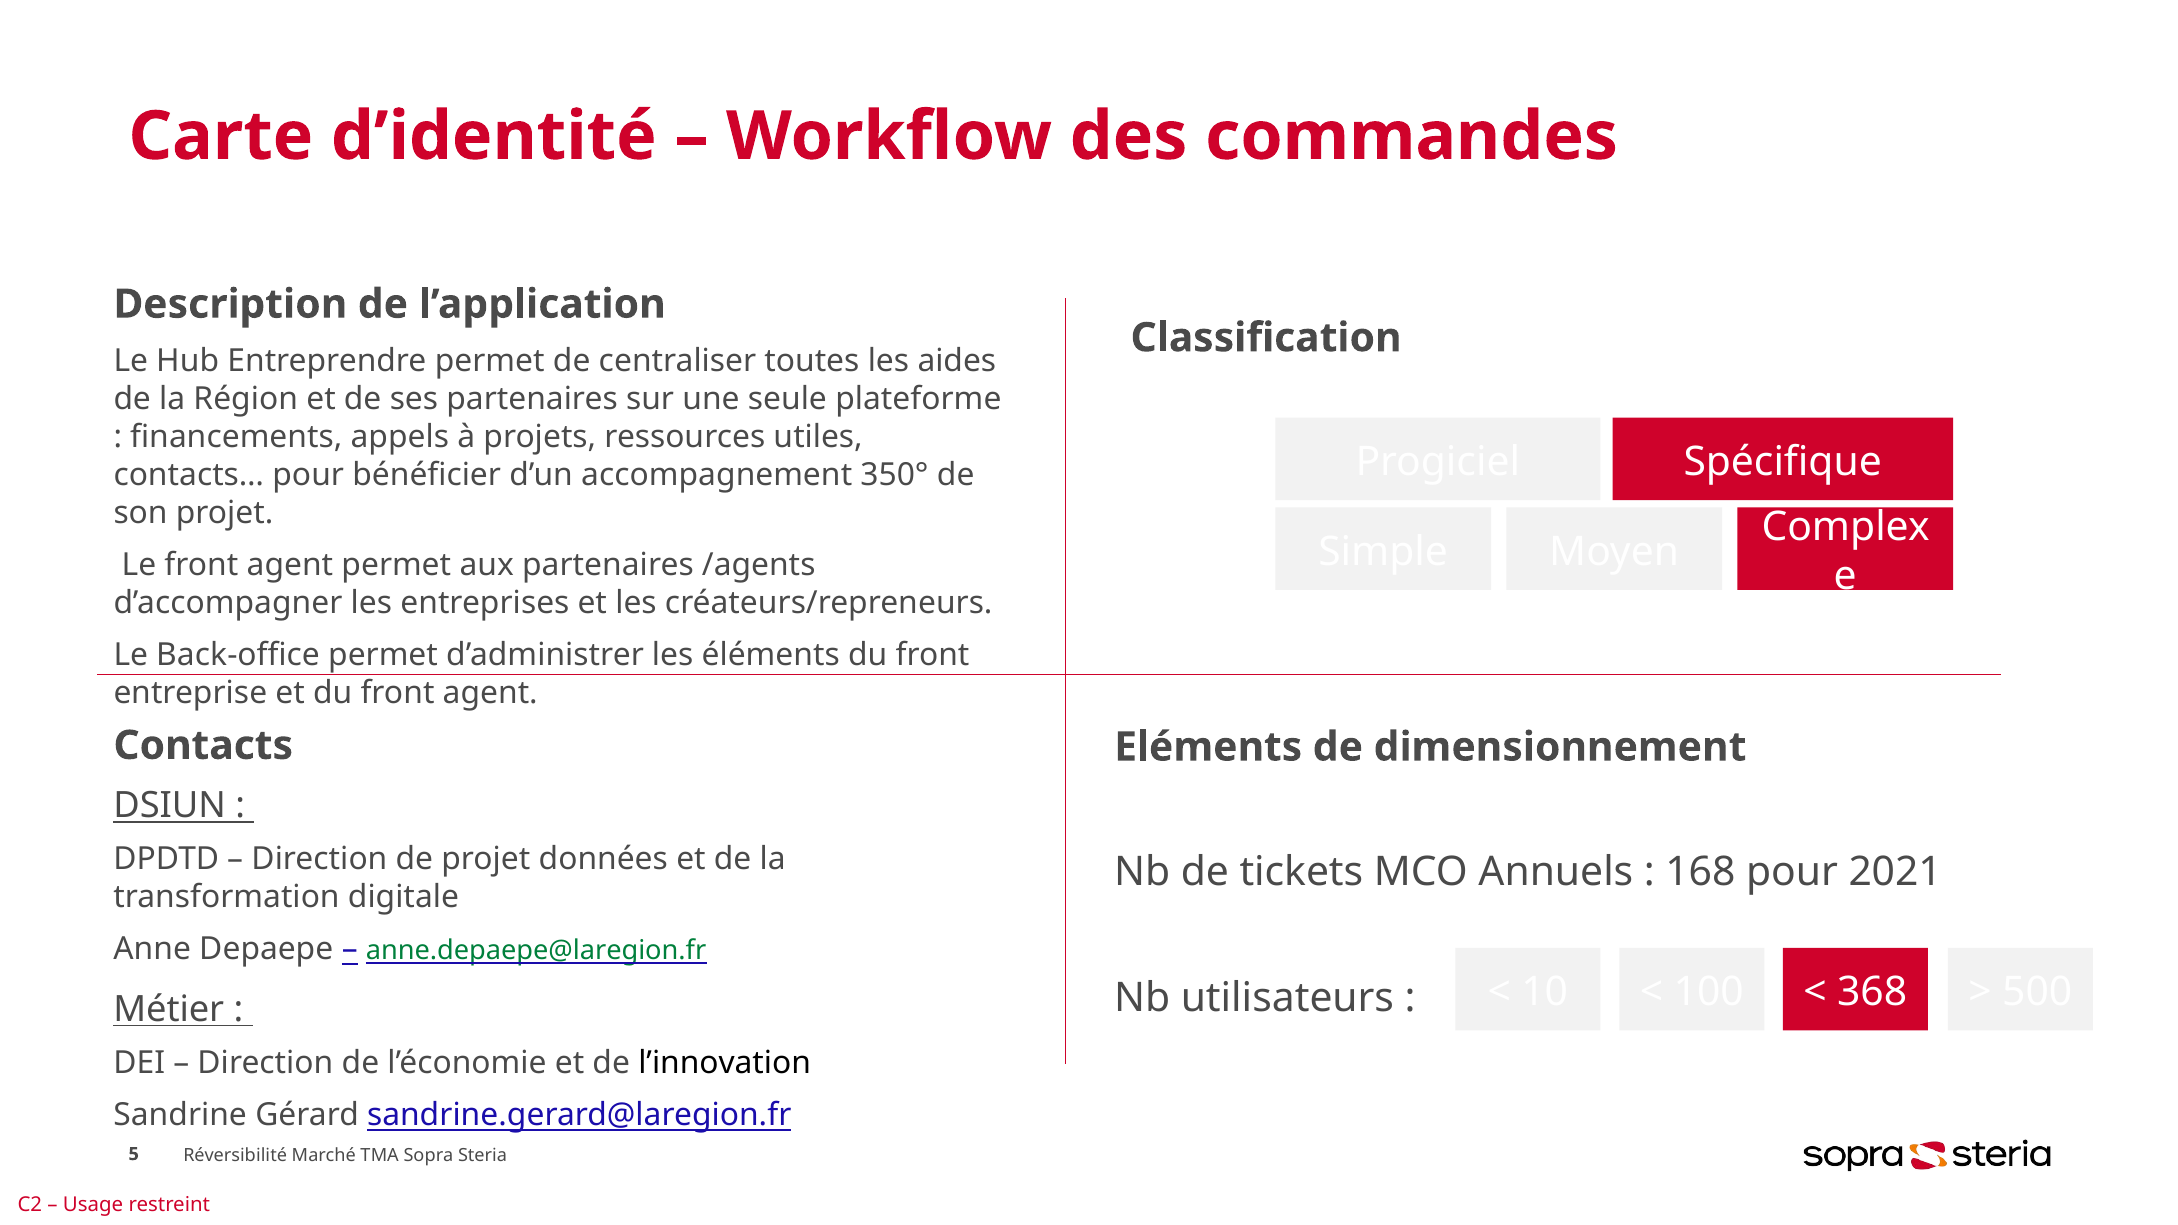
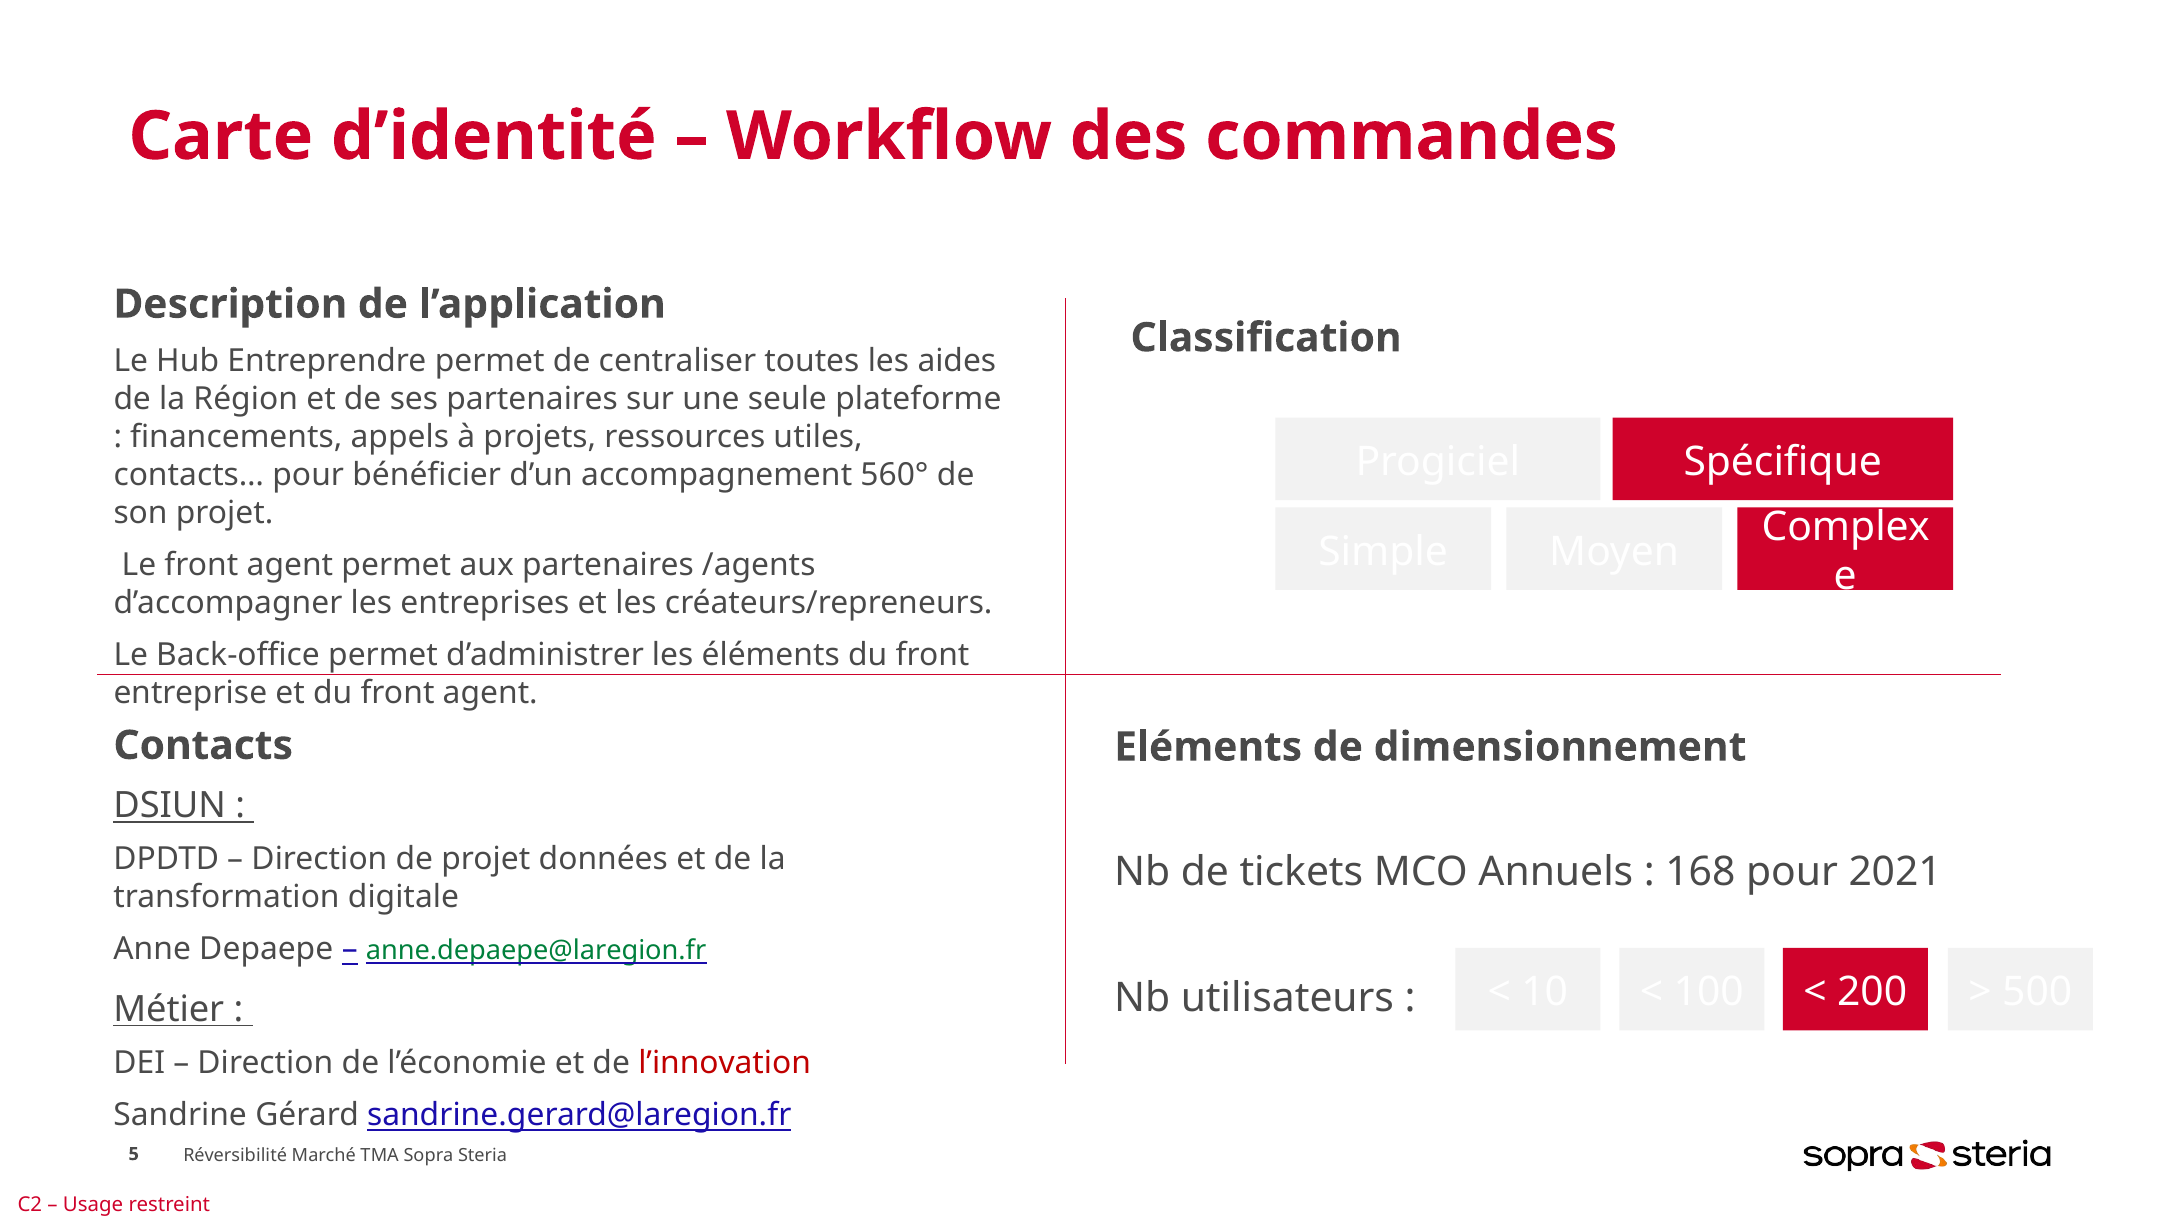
350°: 350° -> 560°
368: 368 -> 200
l’innovation colour: black -> red
